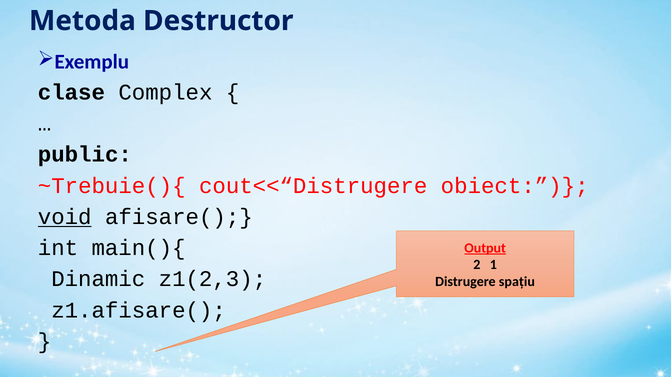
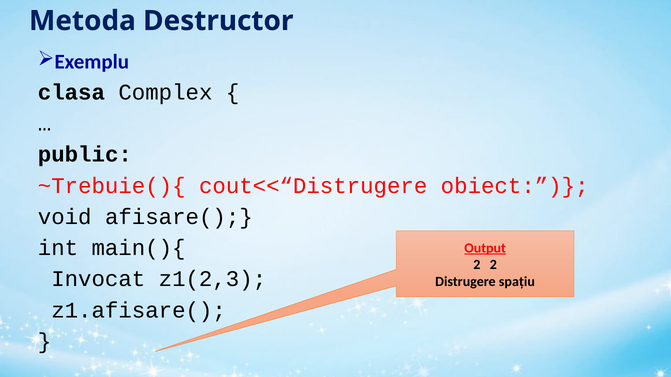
clase: clase -> clasa
void underline: present -> none
2 1: 1 -> 2
Dinamic: Dinamic -> Invocat
